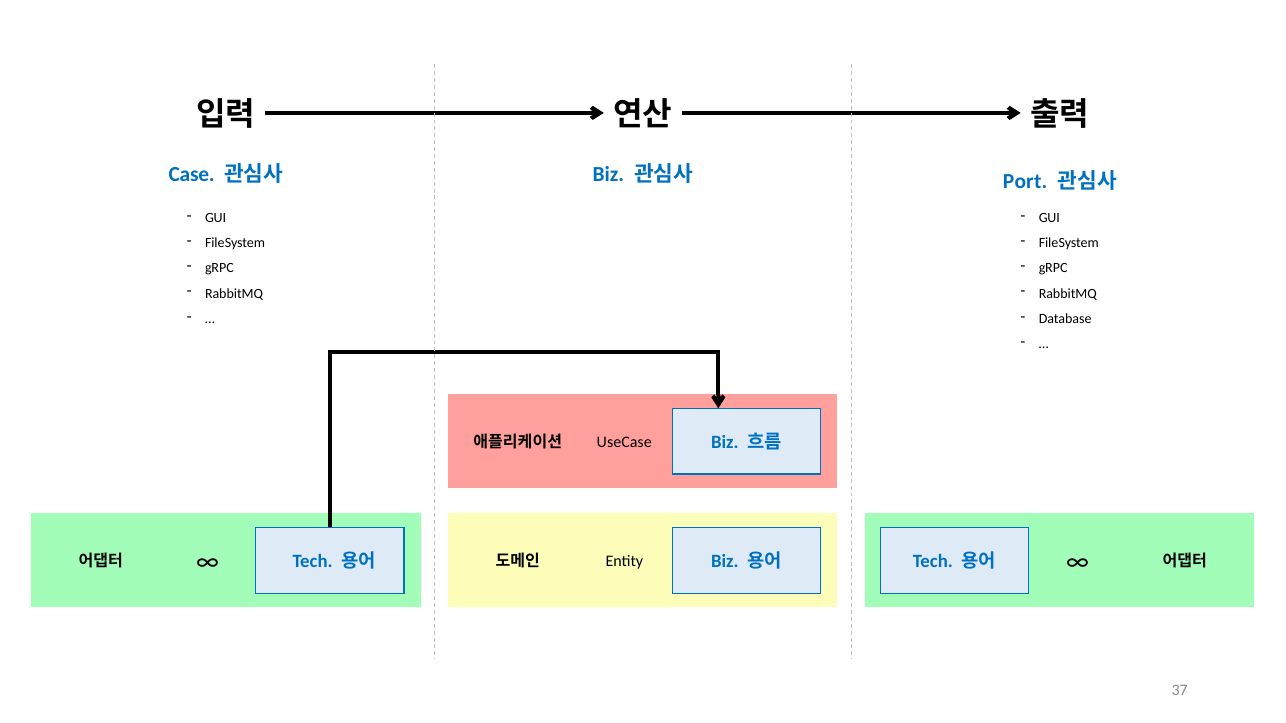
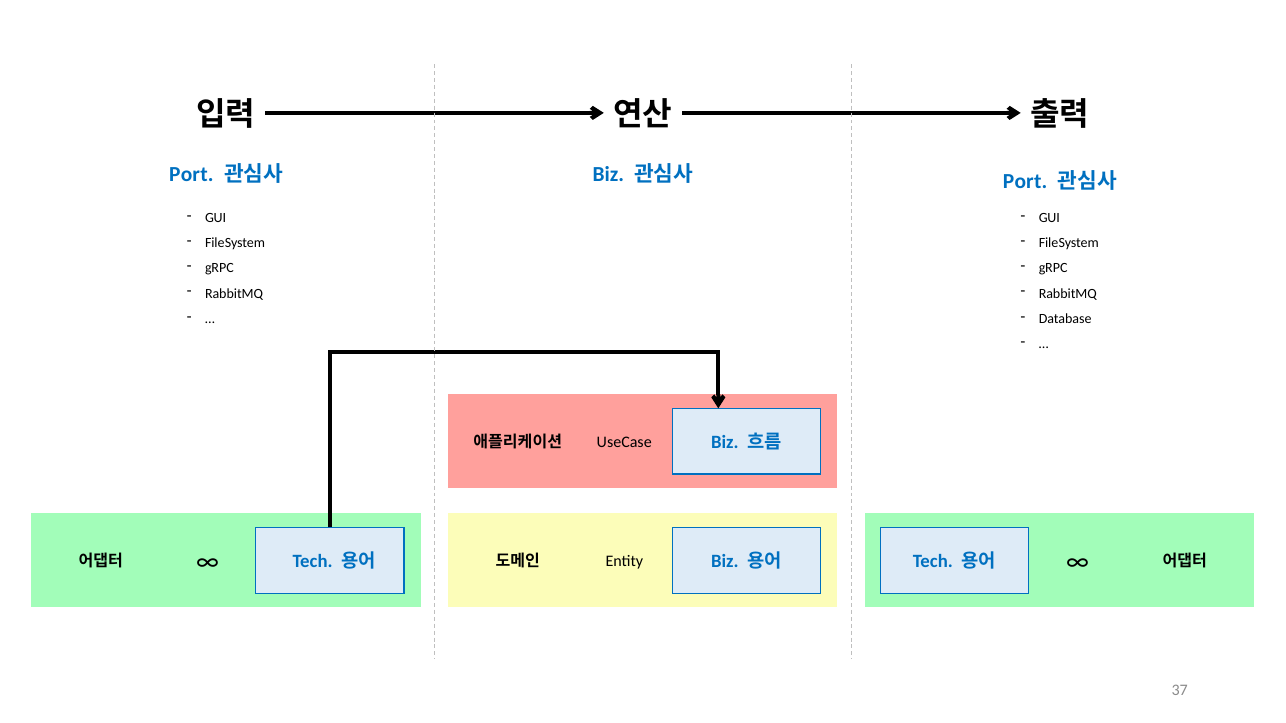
Case at (192, 174): Case -> Port
